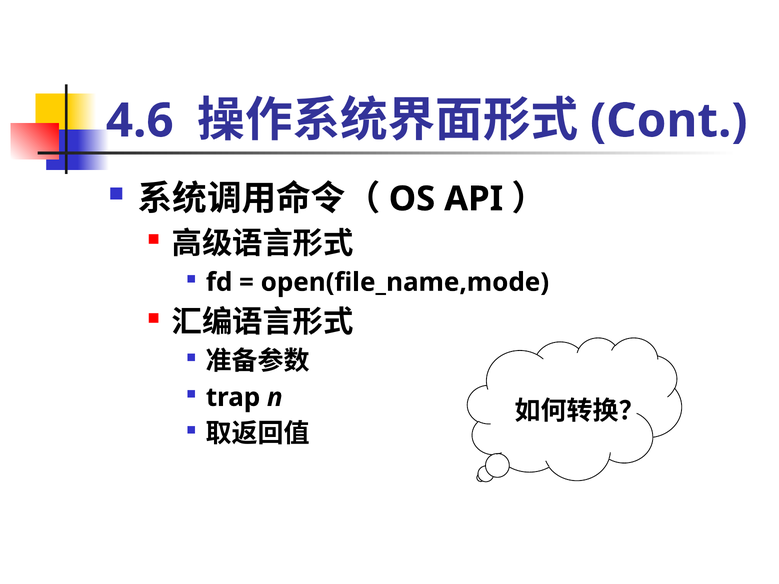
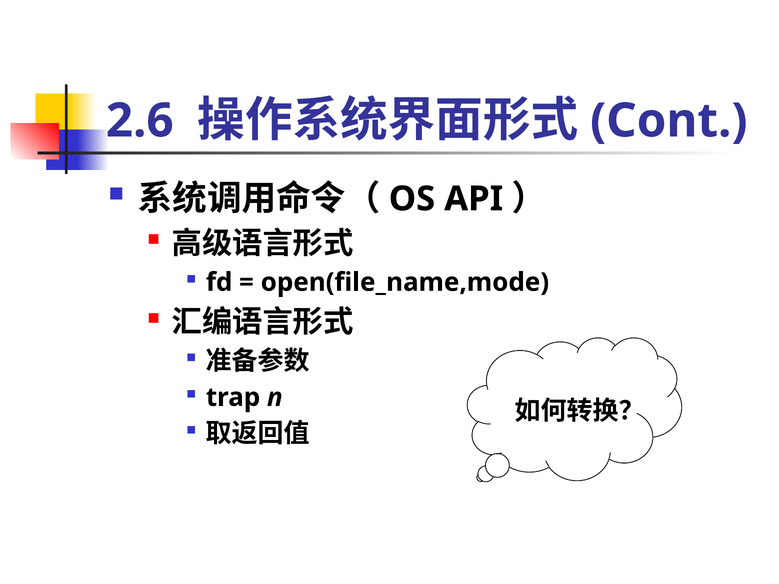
4.6: 4.6 -> 2.6
